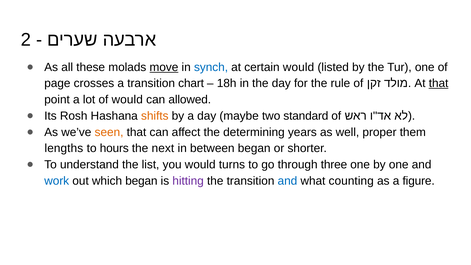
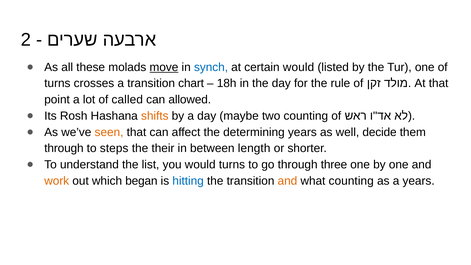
page at (57, 83): page -> turns
that at (439, 83) underline: present -> none
of would: would -> called
two standard: standard -> counting
proper: proper -> decide
lengths at (64, 148): lengths -> through
hours: hours -> steps
next: next -> their
between began: began -> length
work colour: blue -> orange
hitting colour: purple -> blue
and at (287, 181) colour: blue -> orange
a figure: figure -> years
